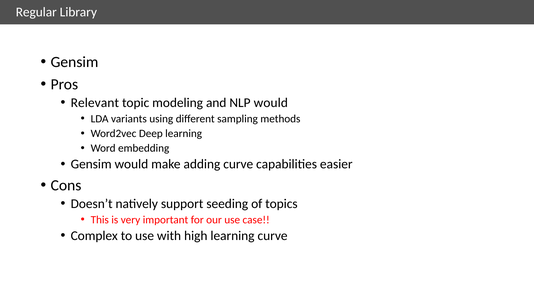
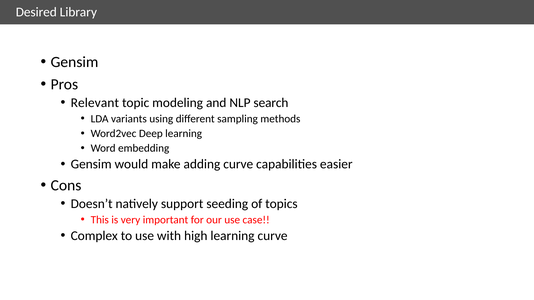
Regular: Regular -> Desired
NLP would: would -> search
